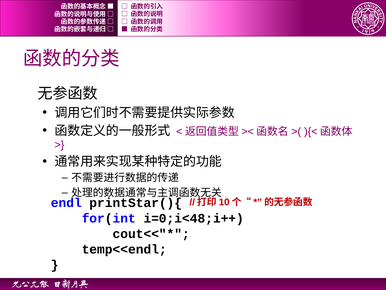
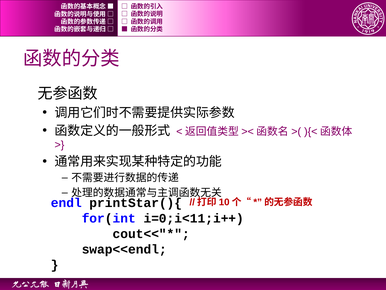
i=0;i<48;i++: i=0;i<48;i++ -> i=0;i<11;i++
temp<<endl: temp<<endl -> swap<<endl
